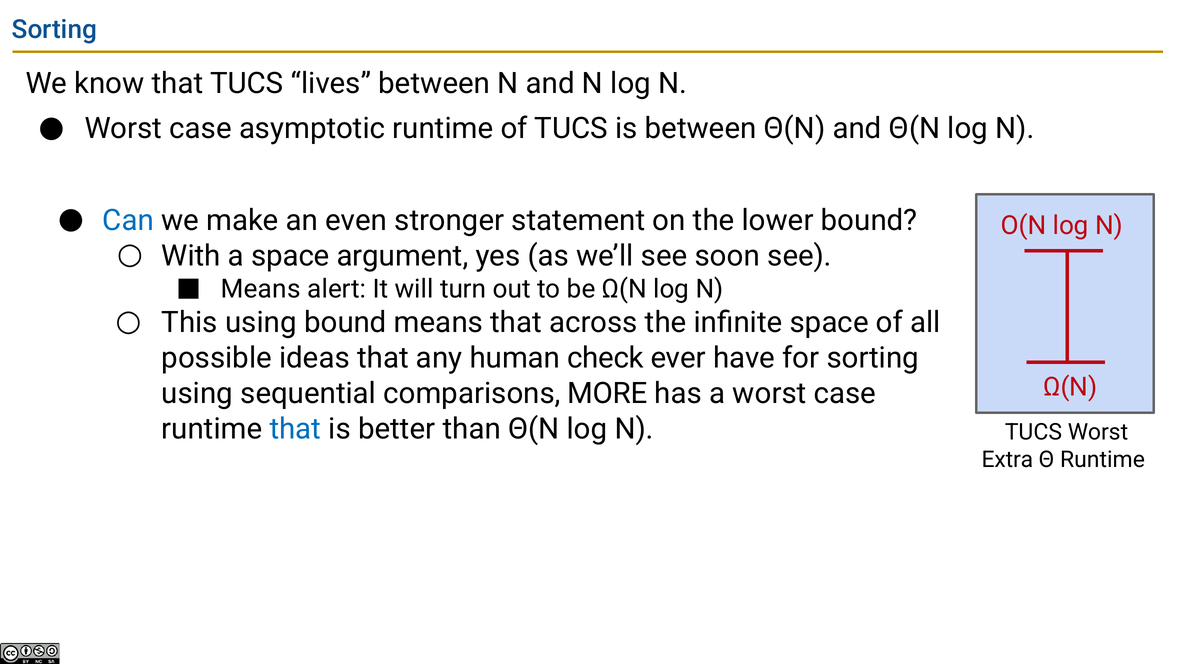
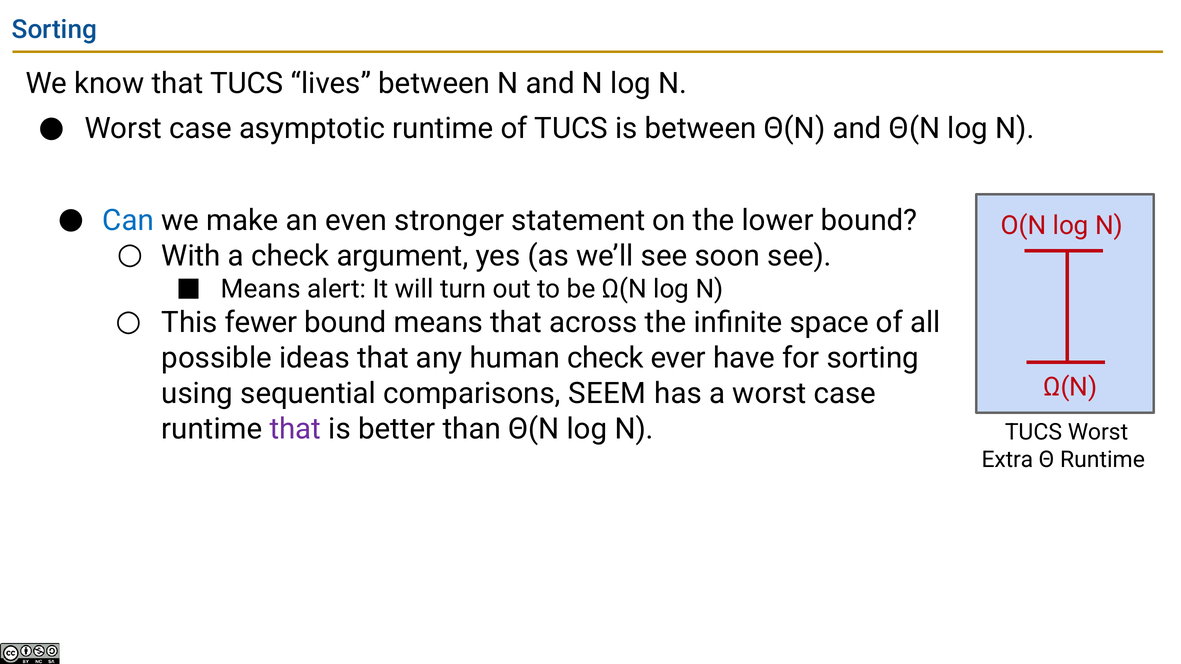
a space: space -> check
This using: using -> fewer
MORE: MORE -> SEEM
that at (295, 429) colour: blue -> purple
